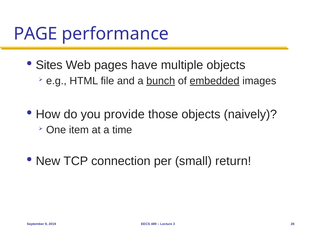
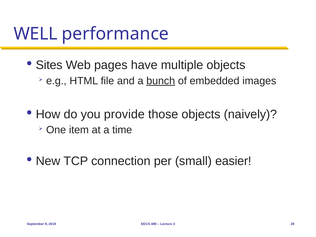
PAGE: PAGE -> WELL
embedded underline: present -> none
return: return -> easier
